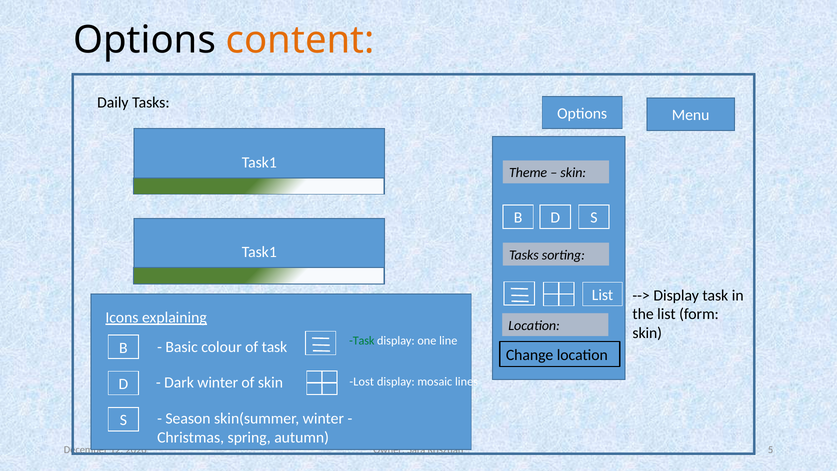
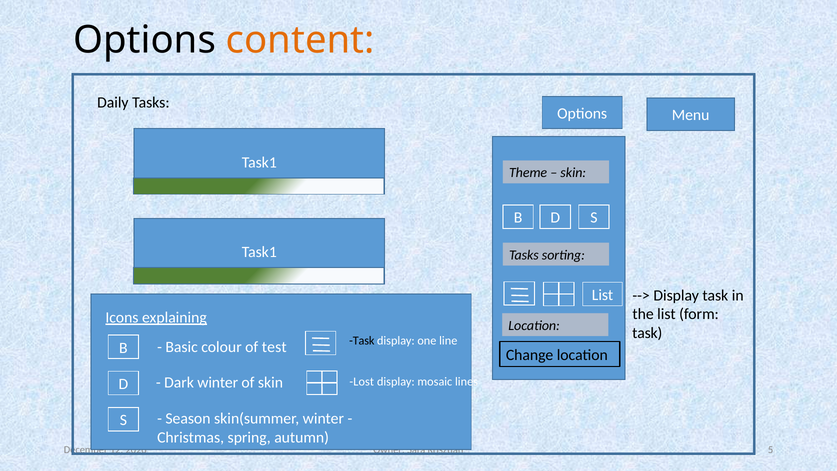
skin at (647, 333): skin -> task
Task at (362, 340) colour: green -> black
of task: task -> test
